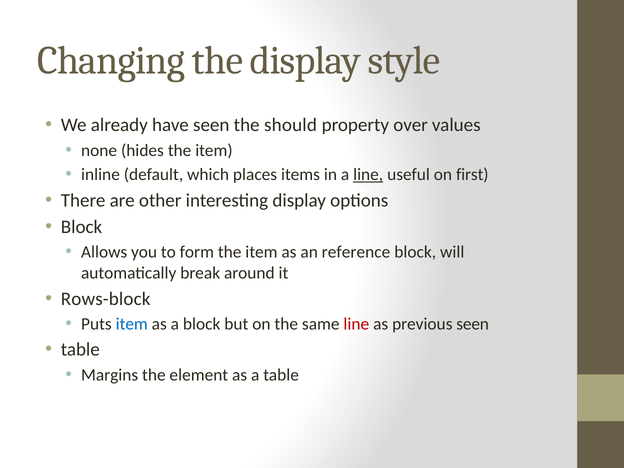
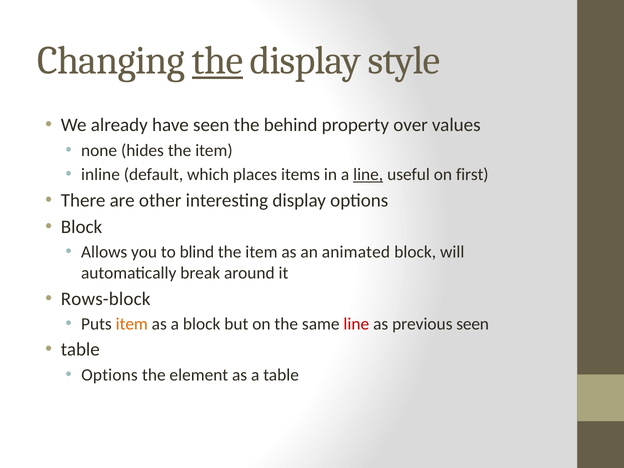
the at (218, 61) underline: none -> present
should: should -> behind
form: form -> blind
reference: reference -> animated
item at (132, 324) colour: blue -> orange
Margins at (110, 375): Margins -> Options
